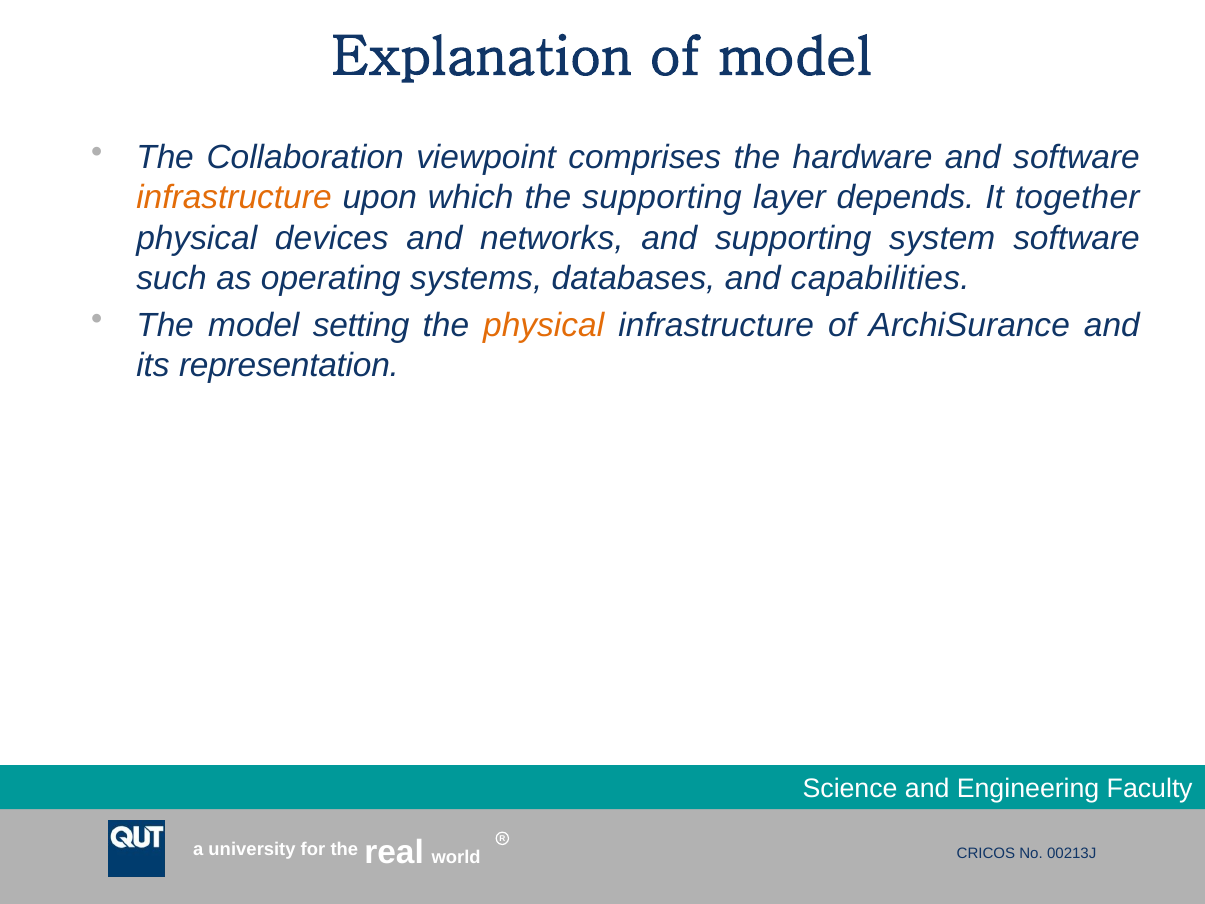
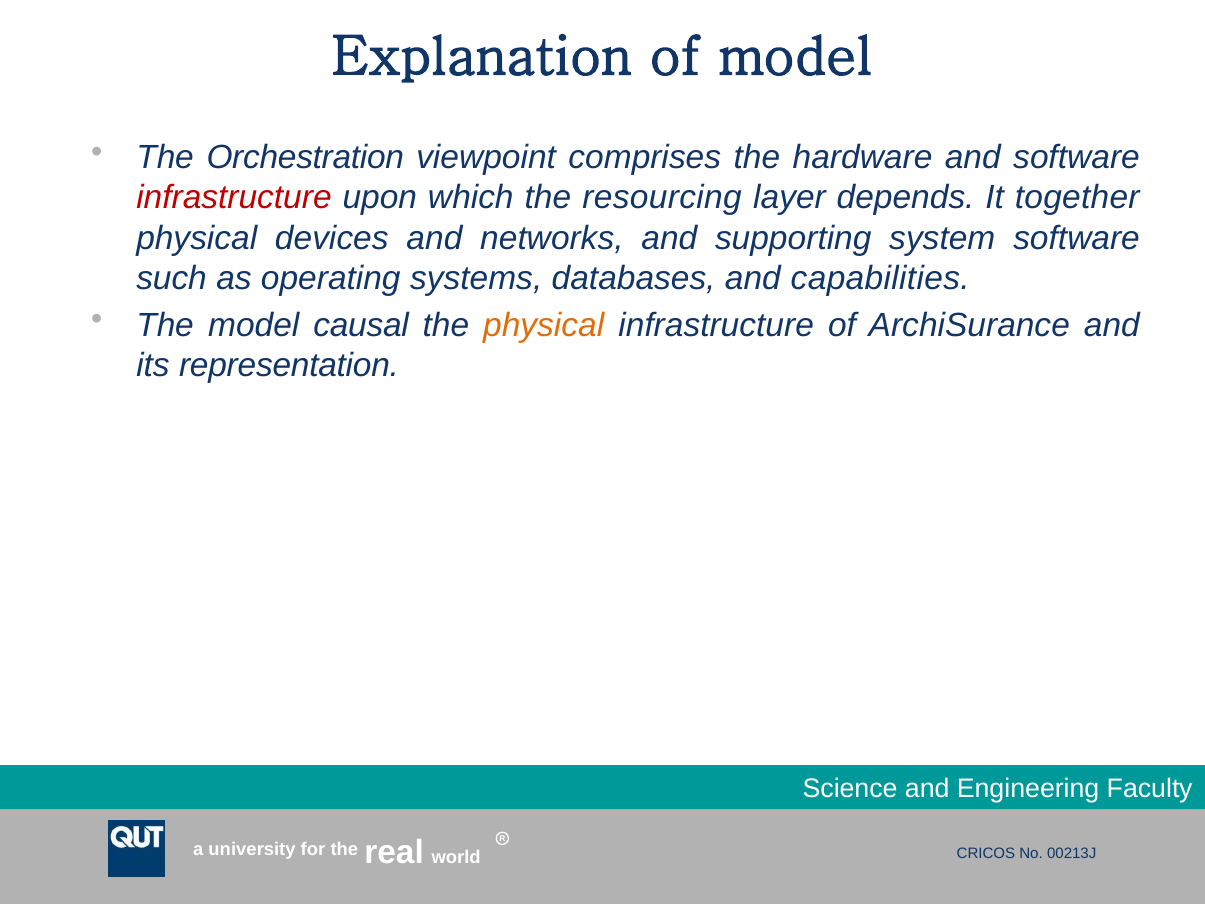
Collaboration: Collaboration -> Orchestration
infrastructure at (234, 198) colour: orange -> red
the supporting: supporting -> resourcing
setting: setting -> causal
